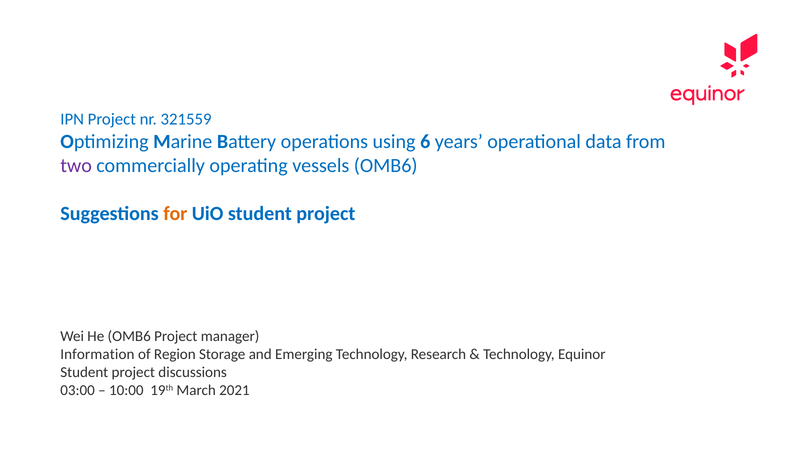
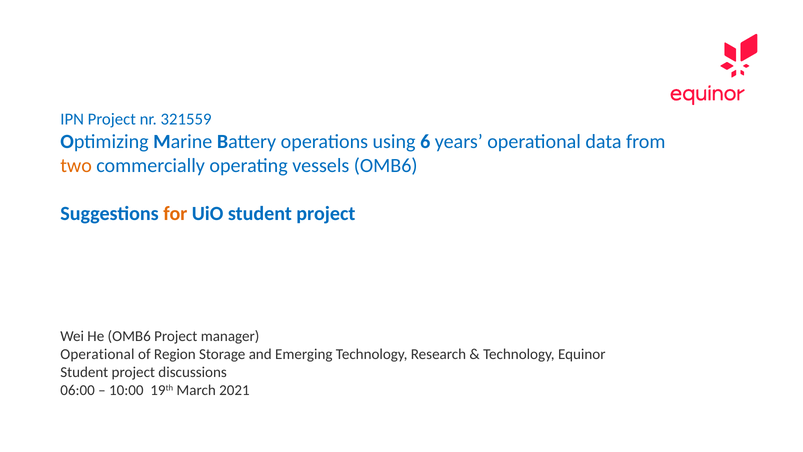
two colour: purple -> orange
Information at (97, 354): Information -> Operational
03:00: 03:00 -> 06:00
